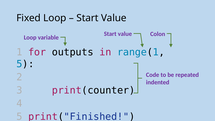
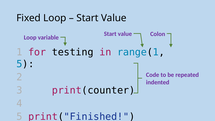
outputs: outputs -> testing
